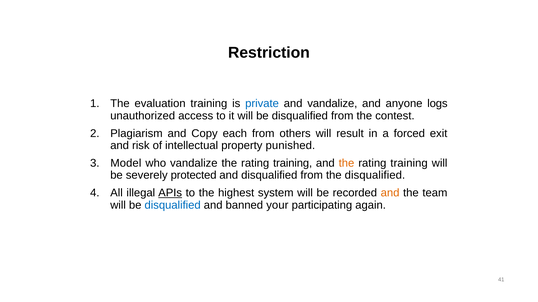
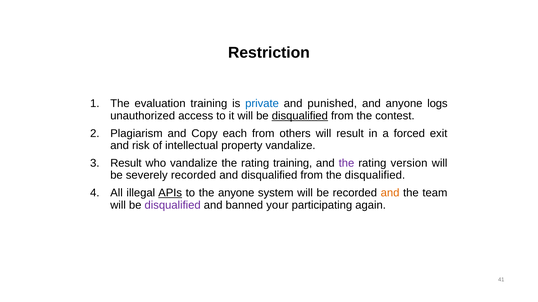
and vandalize: vandalize -> punished
disqualified at (300, 116) underline: none -> present
property punished: punished -> vandalize
Model at (126, 163): Model -> Result
the at (346, 163) colour: orange -> purple
training at (409, 163): training -> version
severely protected: protected -> recorded
the highest: highest -> anyone
disqualified at (173, 205) colour: blue -> purple
